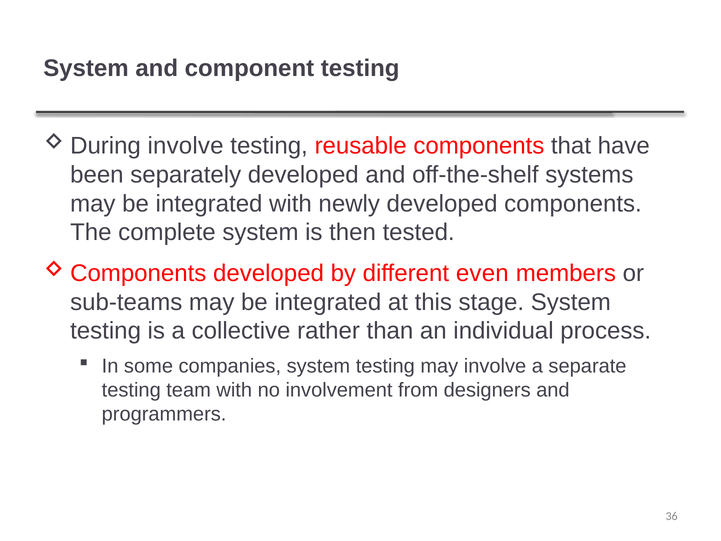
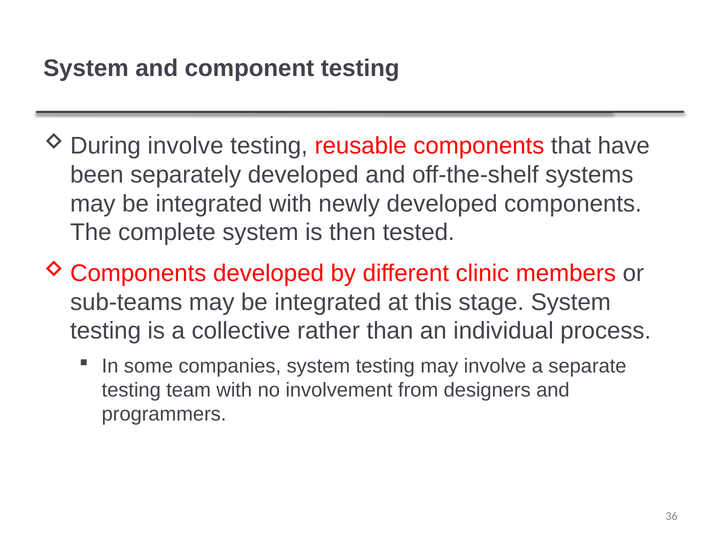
even: even -> clinic
